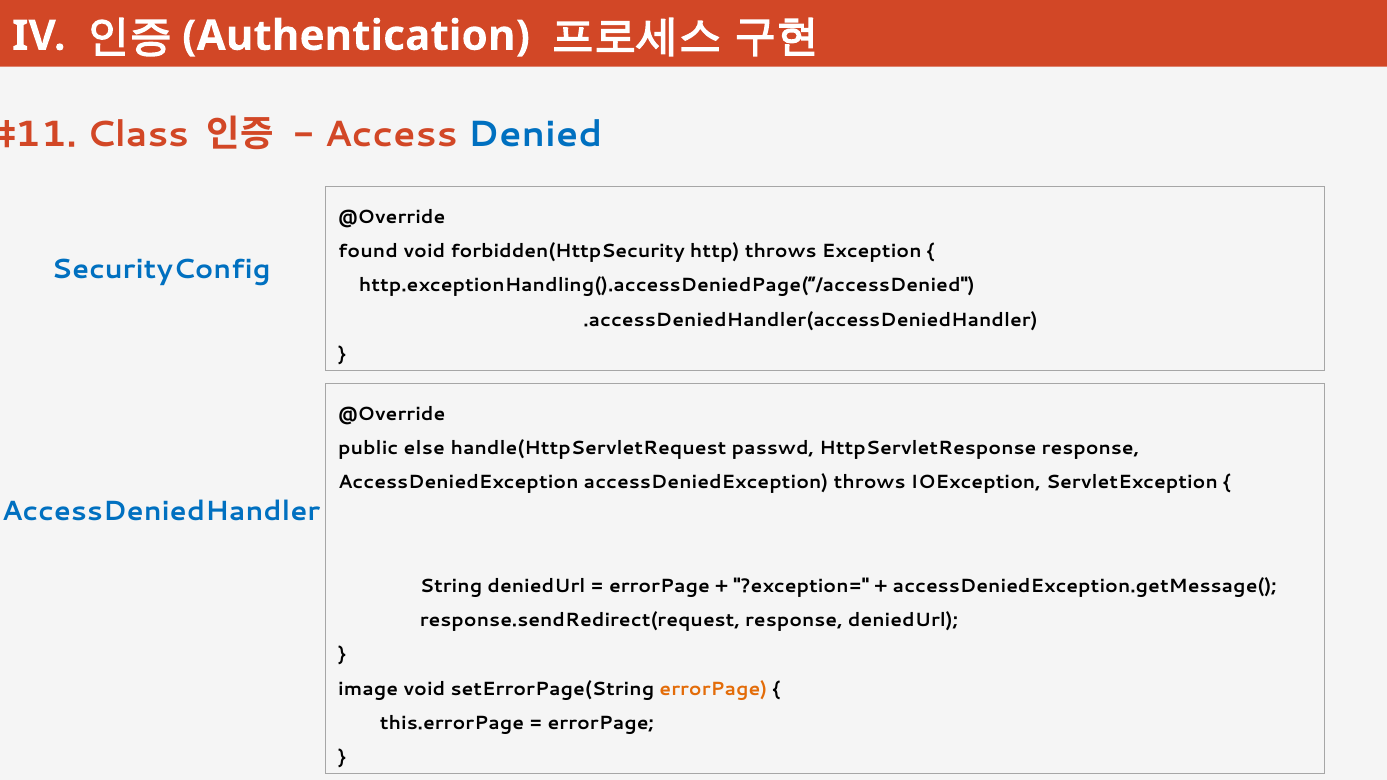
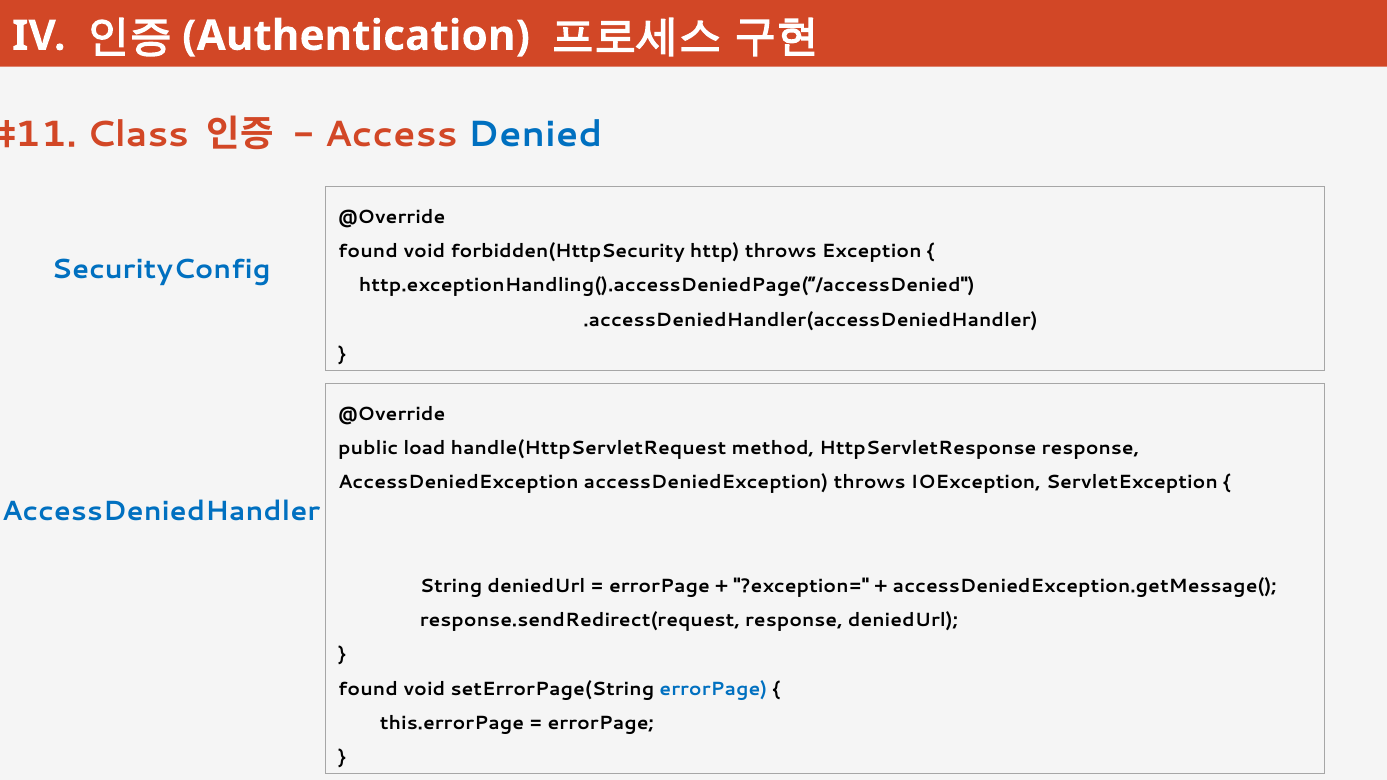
else: else -> load
passwd: passwd -> method
image at (368, 689): image -> found
errorPage at (713, 689) colour: orange -> blue
